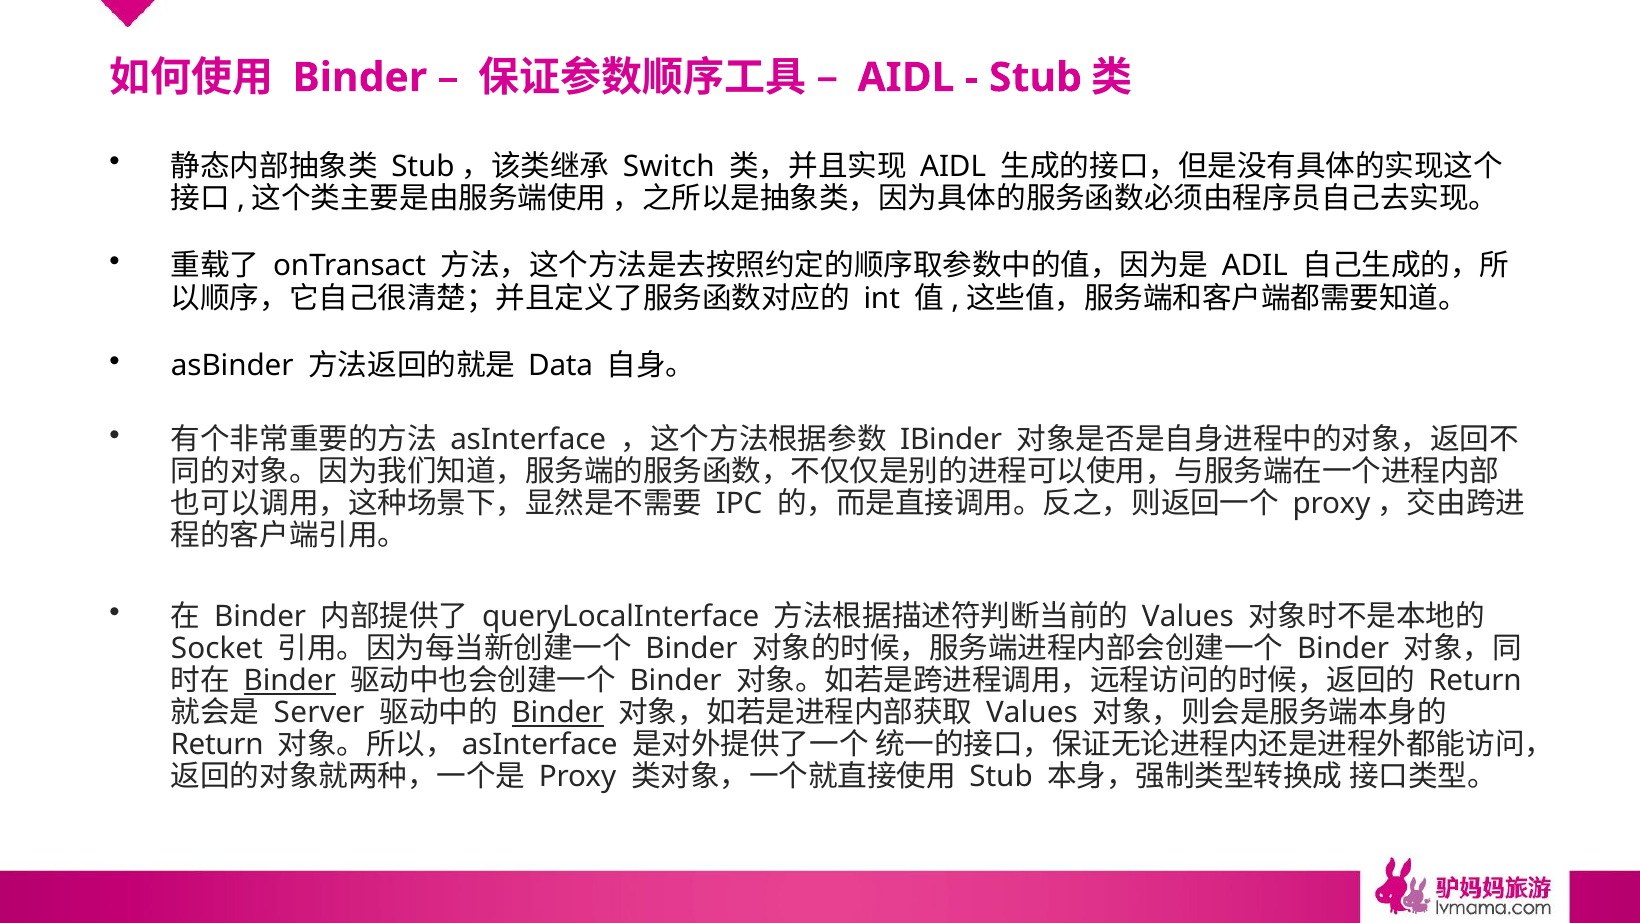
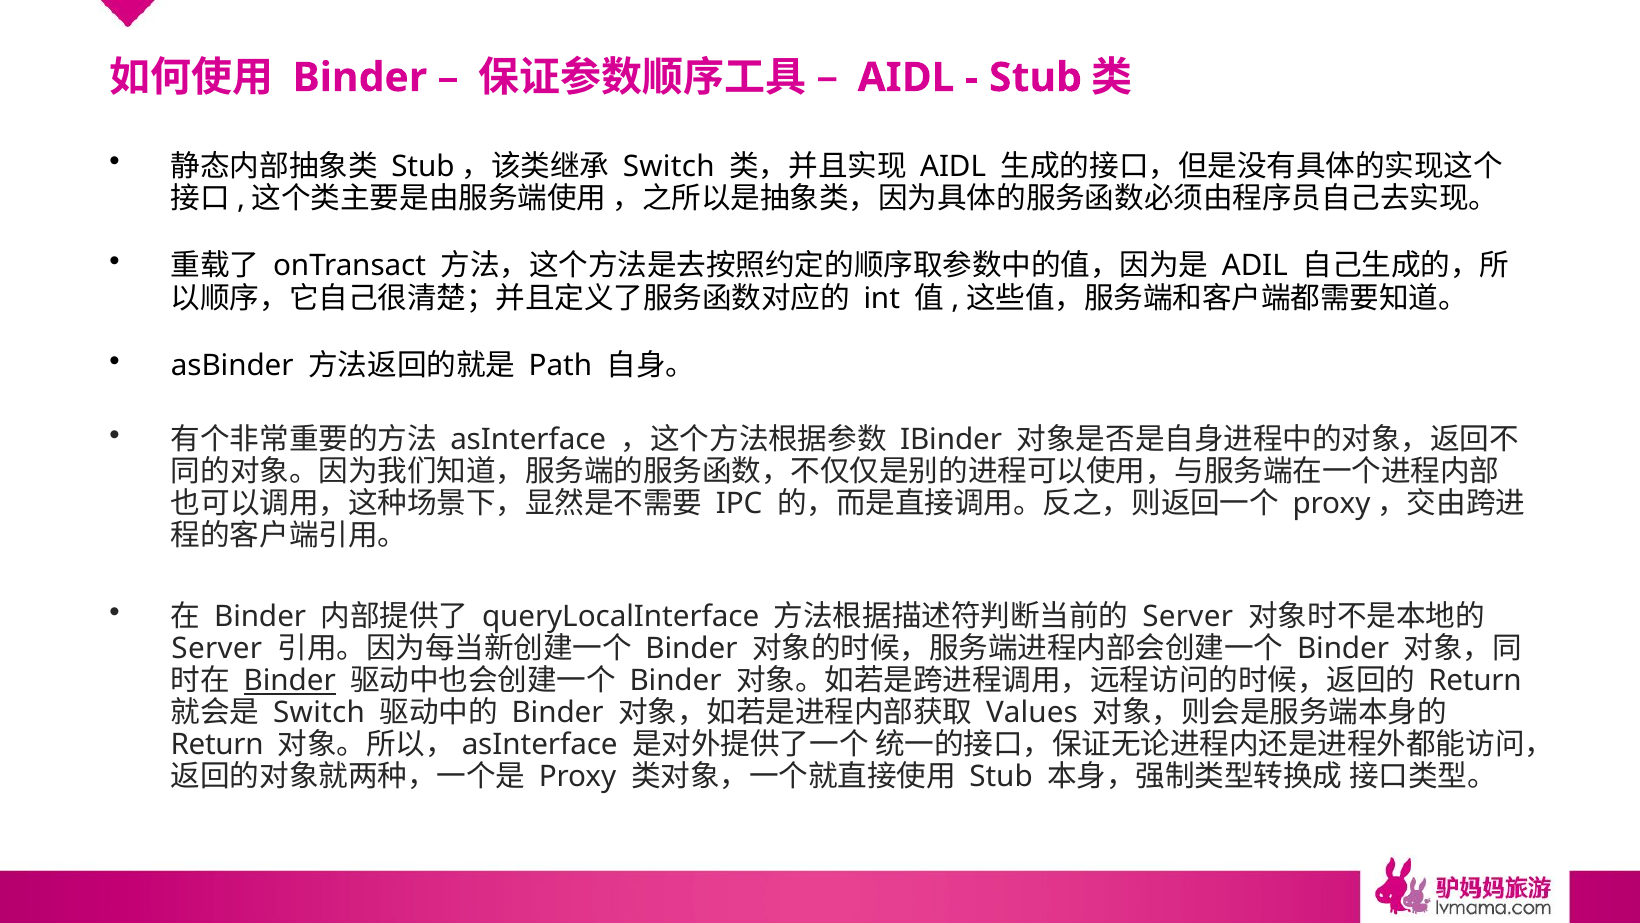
Data: Data -> Path
Values at (1188, 617): Values -> Server
Socket at (217, 649): Socket -> Server
Server at (319, 713): Server -> Switch
Binder at (558, 713) underline: present -> none
